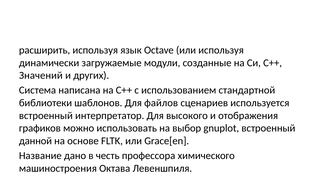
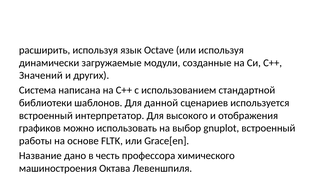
файлов: файлов -> данной
данной: данной -> работы
